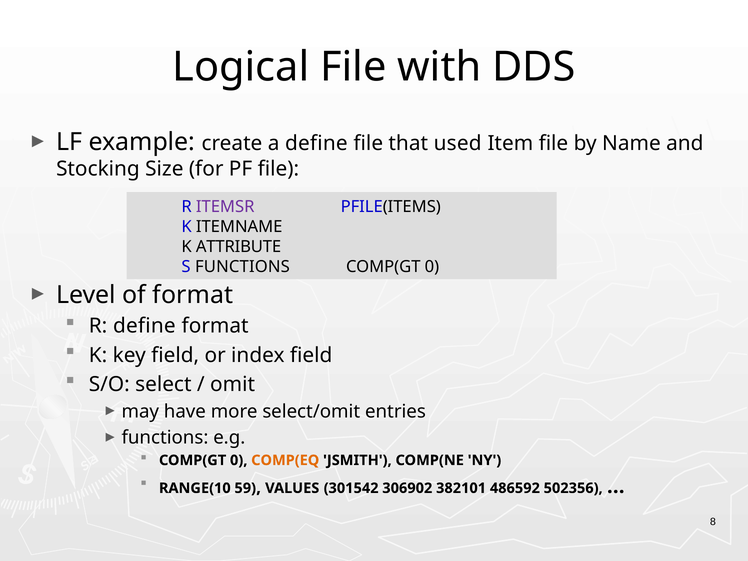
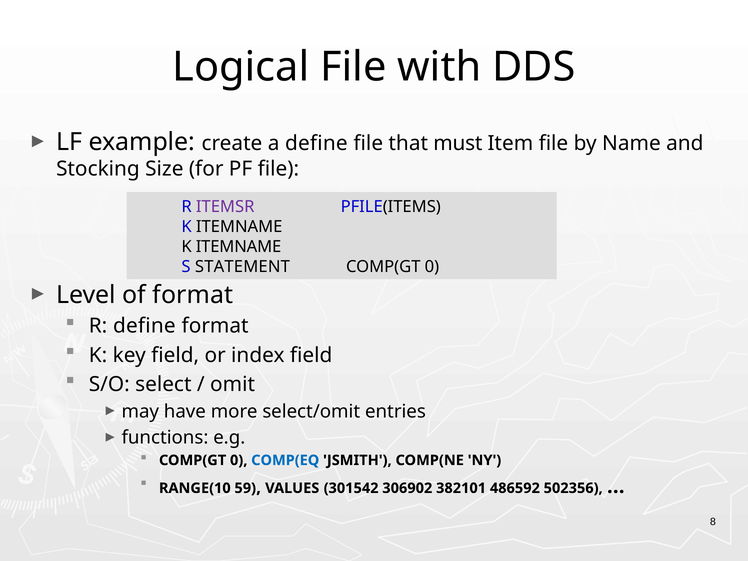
used: used -> must
ATTRIBUTE at (239, 247): ATTRIBUTE -> ITEMNAME
S FUNCTIONS: FUNCTIONS -> STATEMENT
COMP(EQ colour: orange -> blue
